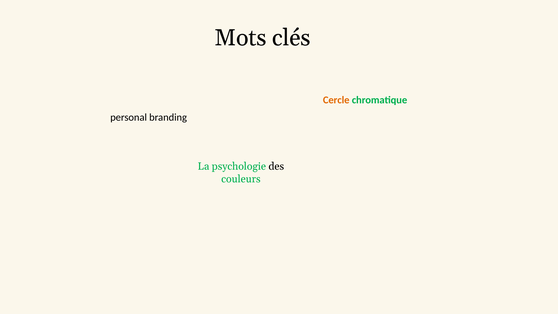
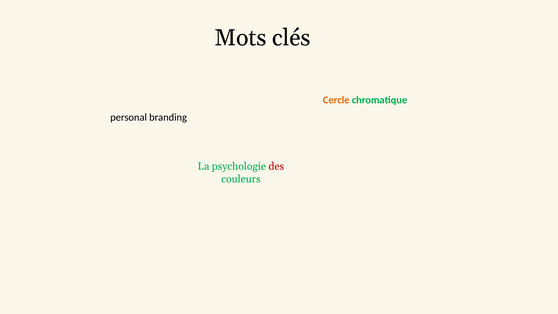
des colour: black -> red
